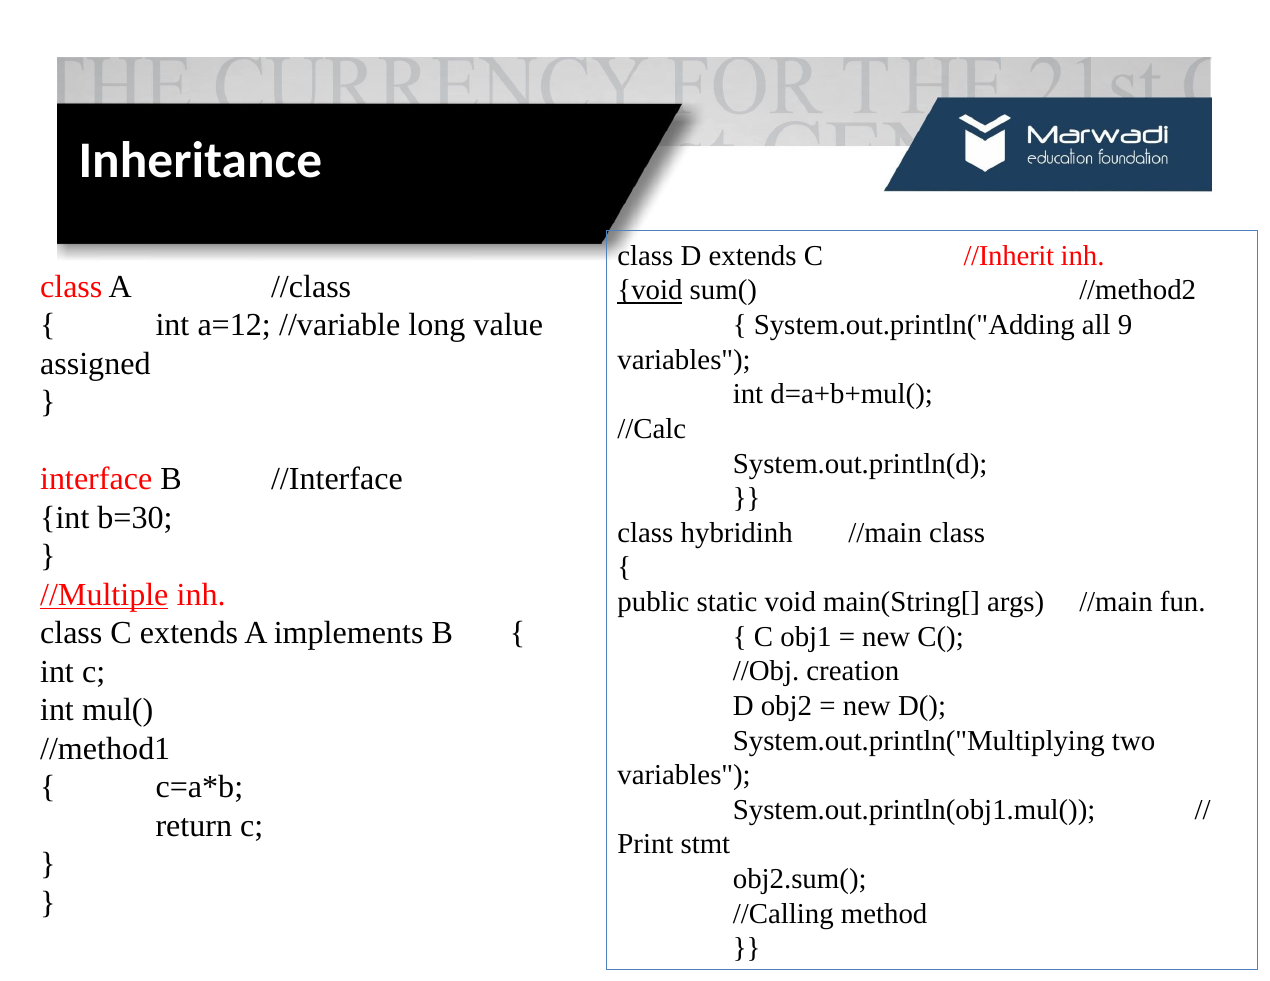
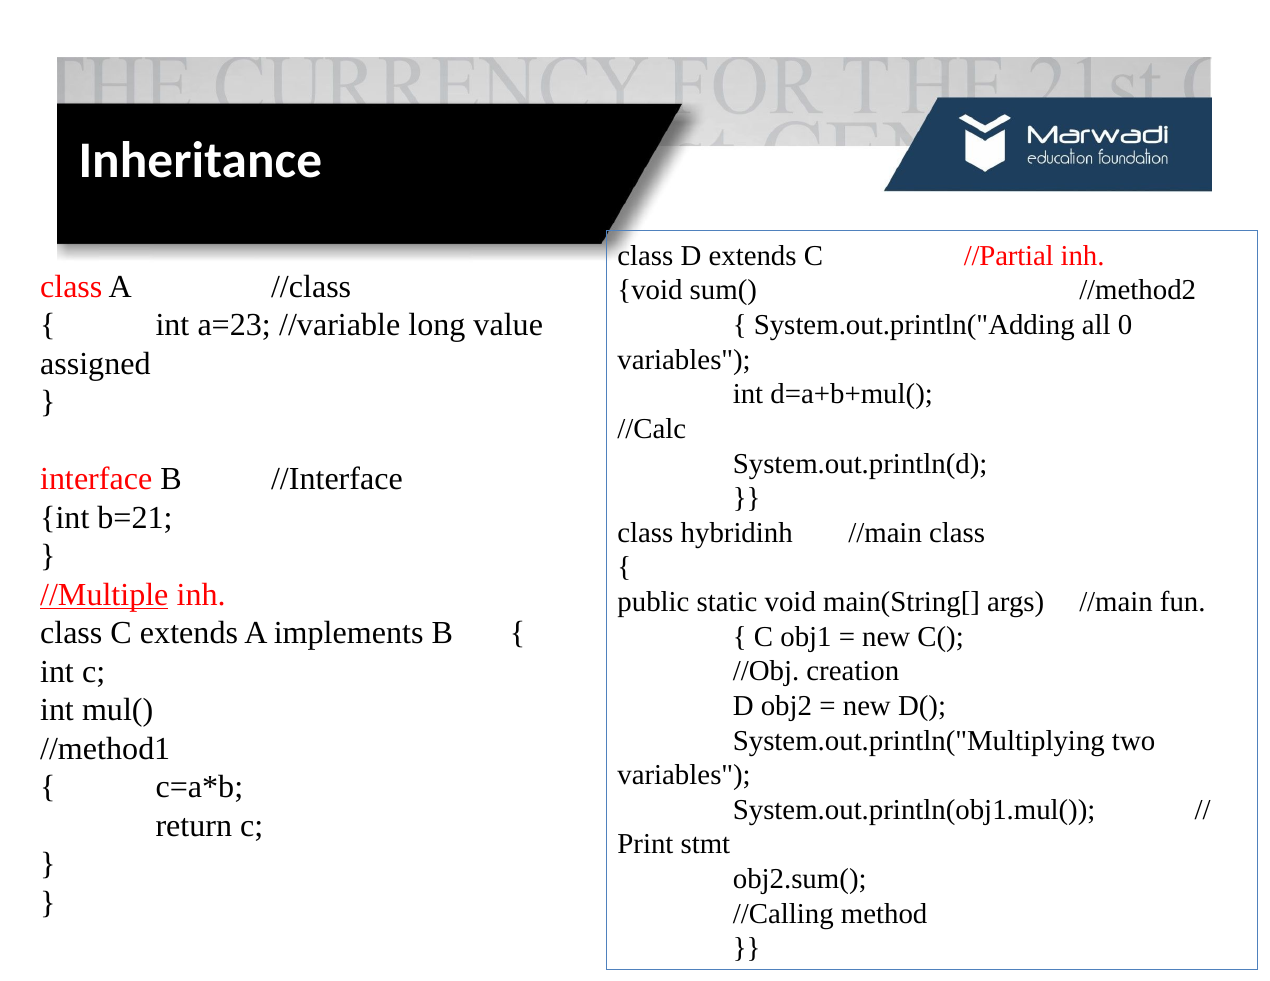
//Inherit: //Inherit -> //Partial
void at (650, 291) underline: present -> none
a=12: a=12 -> a=23
9: 9 -> 0
b=30: b=30 -> b=21
